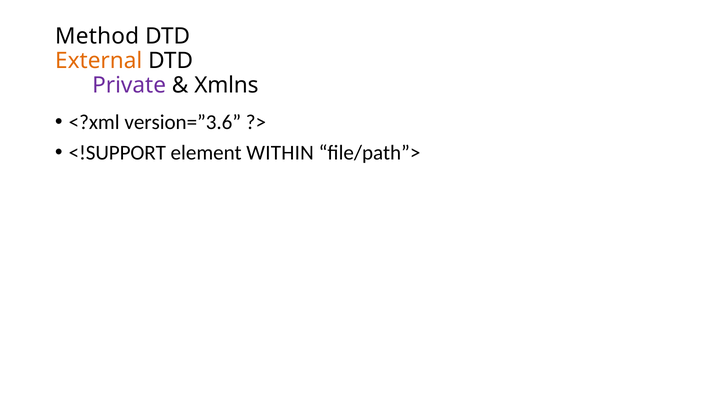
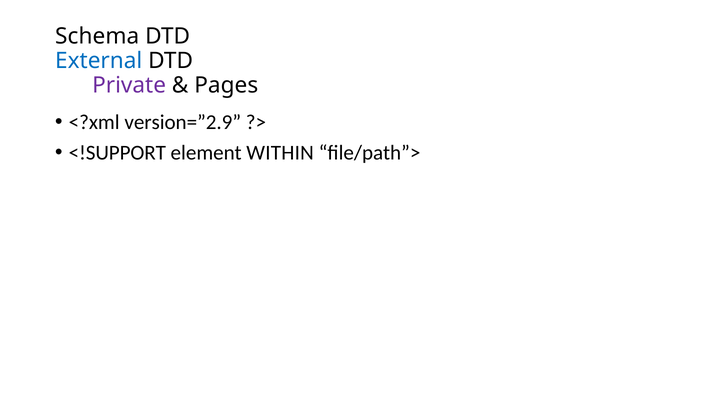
Method: Method -> Schema
External colour: orange -> blue
Xmlns: Xmlns -> Pages
version=”3.6: version=”3.6 -> version=”2.9
